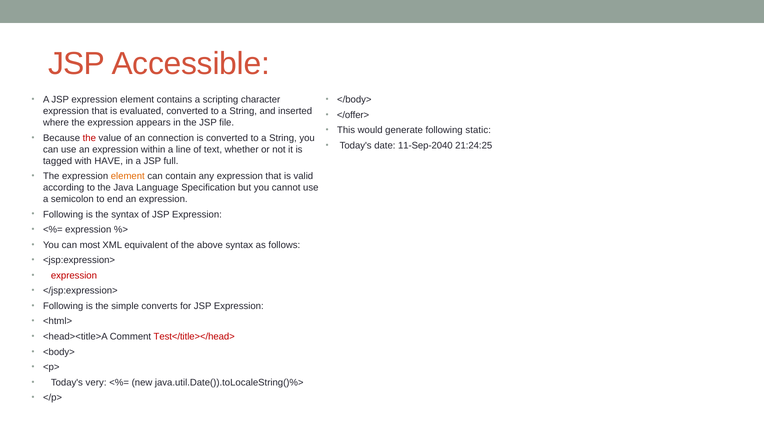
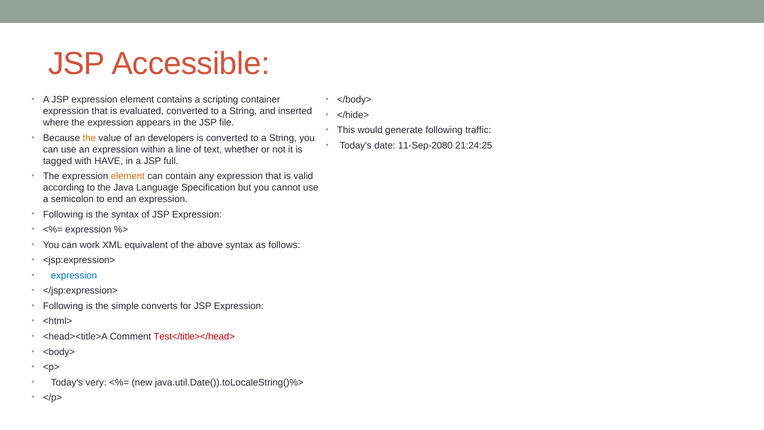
character: character -> container
</offer>: </offer> -> </hide>
static: static -> traffic
the at (89, 138) colour: red -> orange
connection: connection -> developers
11-Sep-2040: 11-Sep-2040 -> 11-Sep-2080
most: most -> work
expression at (74, 275) colour: red -> blue
